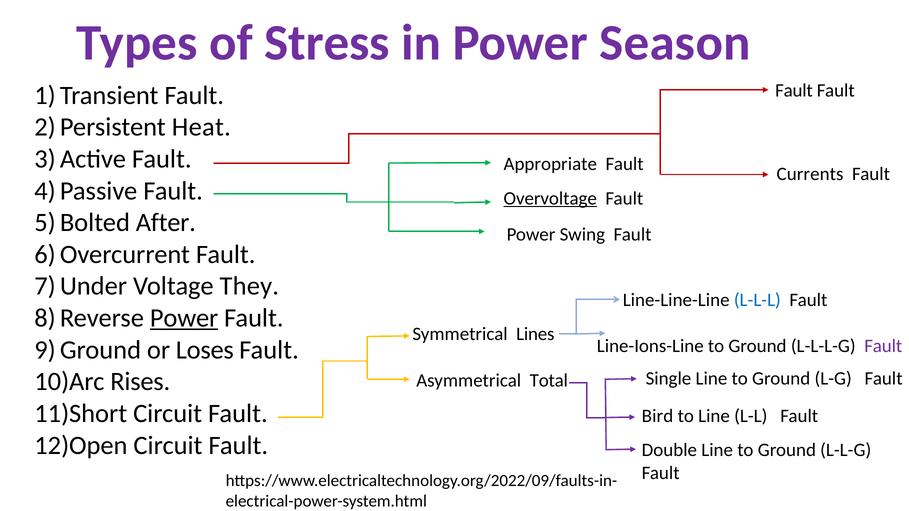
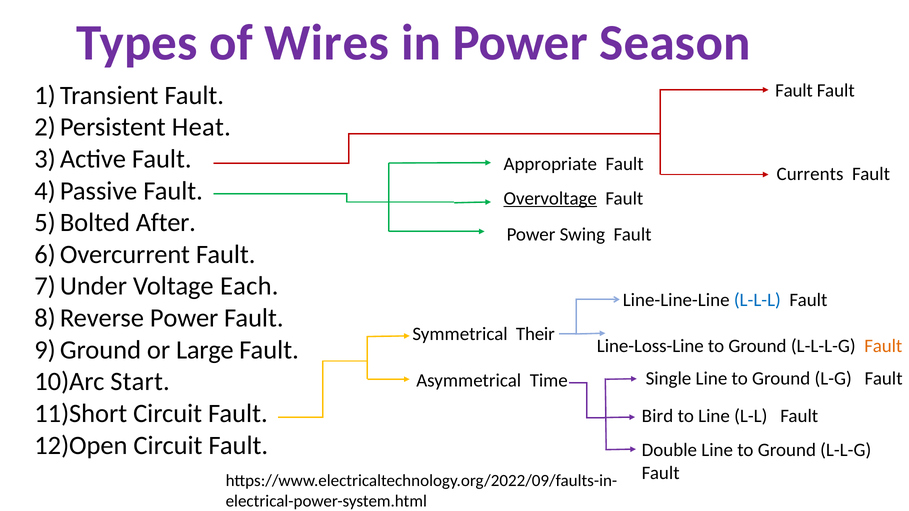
Stress: Stress -> Wires
They: They -> Each
Power at (184, 318) underline: present -> none
Lines: Lines -> Their
Line-Ions-Line: Line-Ions-Line -> Line-Loss-Line
Fault at (883, 346) colour: purple -> orange
Loses: Loses -> Large
Rises: Rises -> Start
Total: Total -> Time
